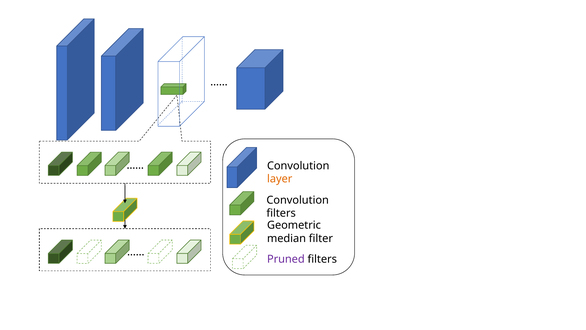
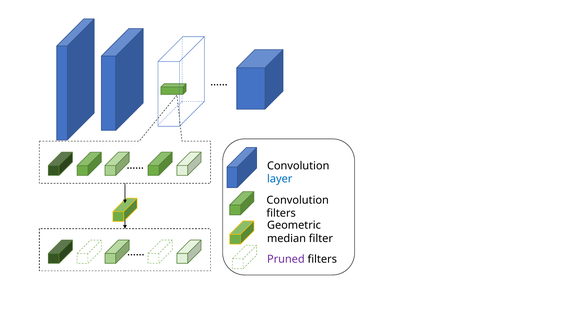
layer colour: orange -> blue
